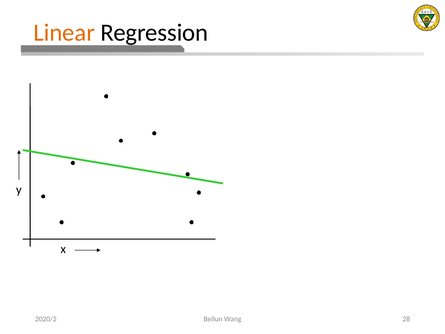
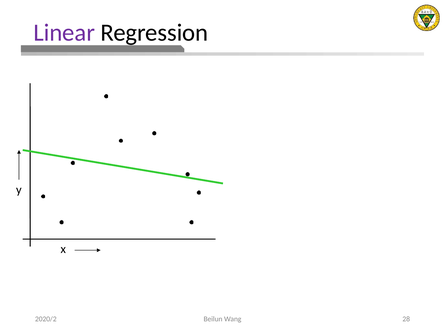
Linear colour: orange -> purple
